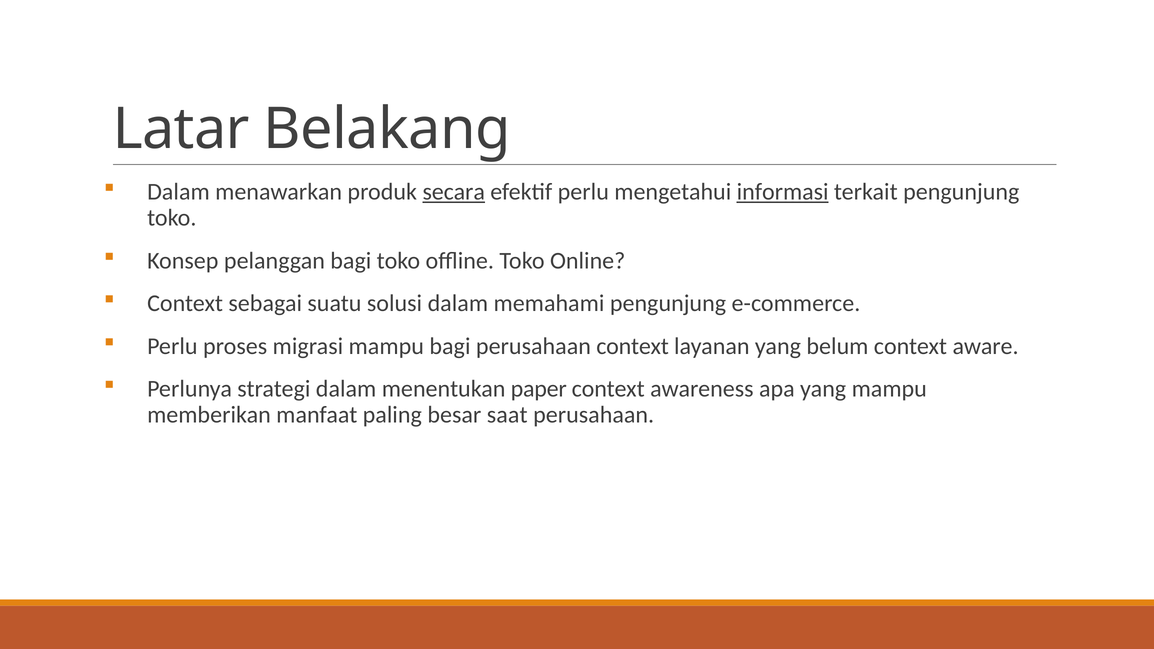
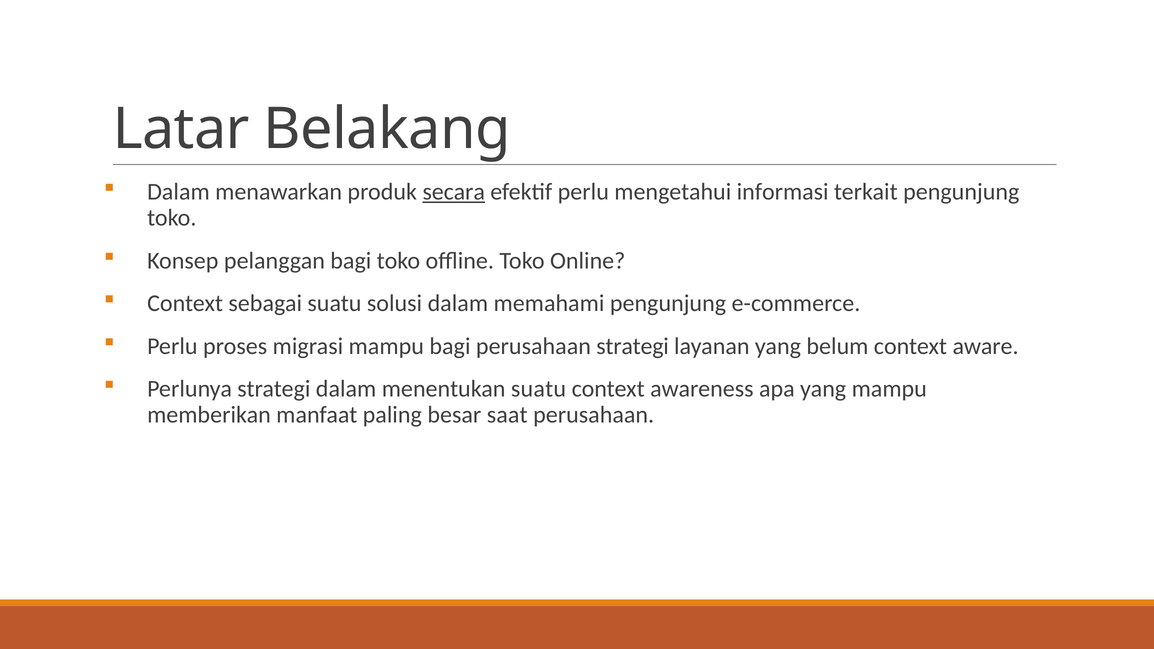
informasi underline: present -> none
perusahaan context: context -> strategi
menentukan paper: paper -> suatu
